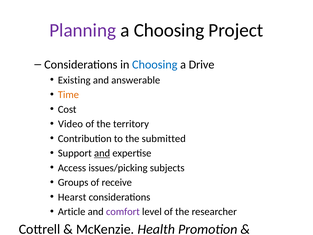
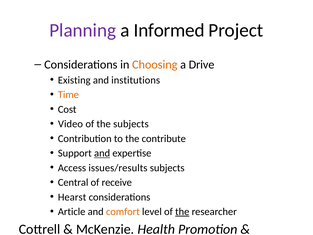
a Choosing: Choosing -> Informed
Choosing at (155, 64) colour: blue -> orange
answerable: answerable -> institutions
the territory: territory -> subjects
submitted: submitted -> contribute
issues/picking: issues/picking -> issues/results
Groups: Groups -> Central
comfort colour: purple -> orange
the at (182, 211) underline: none -> present
